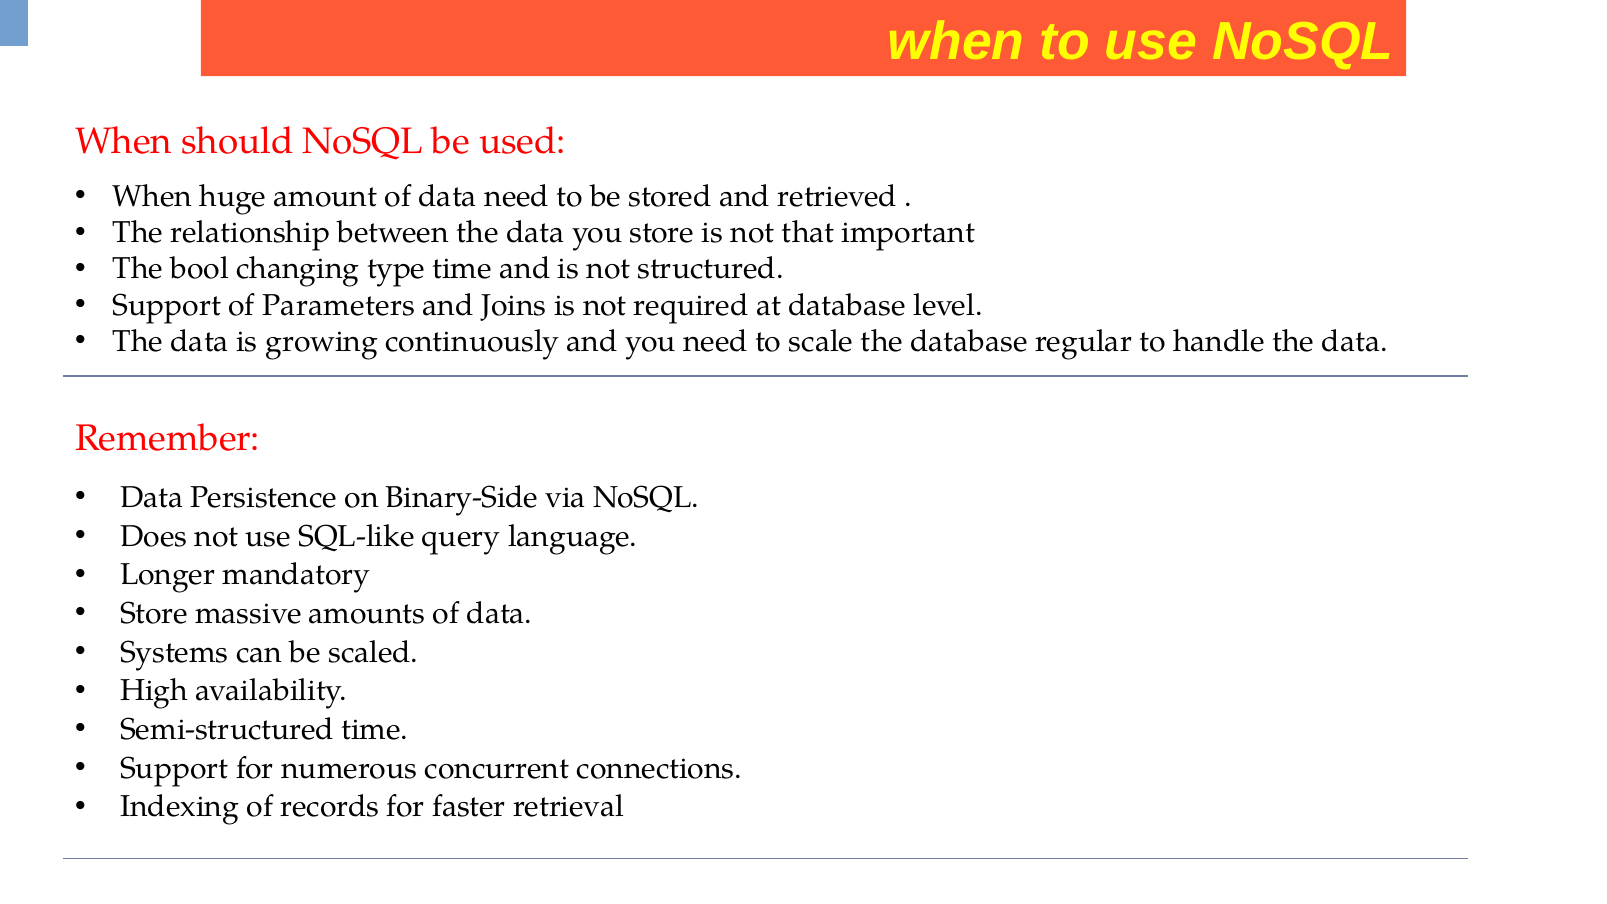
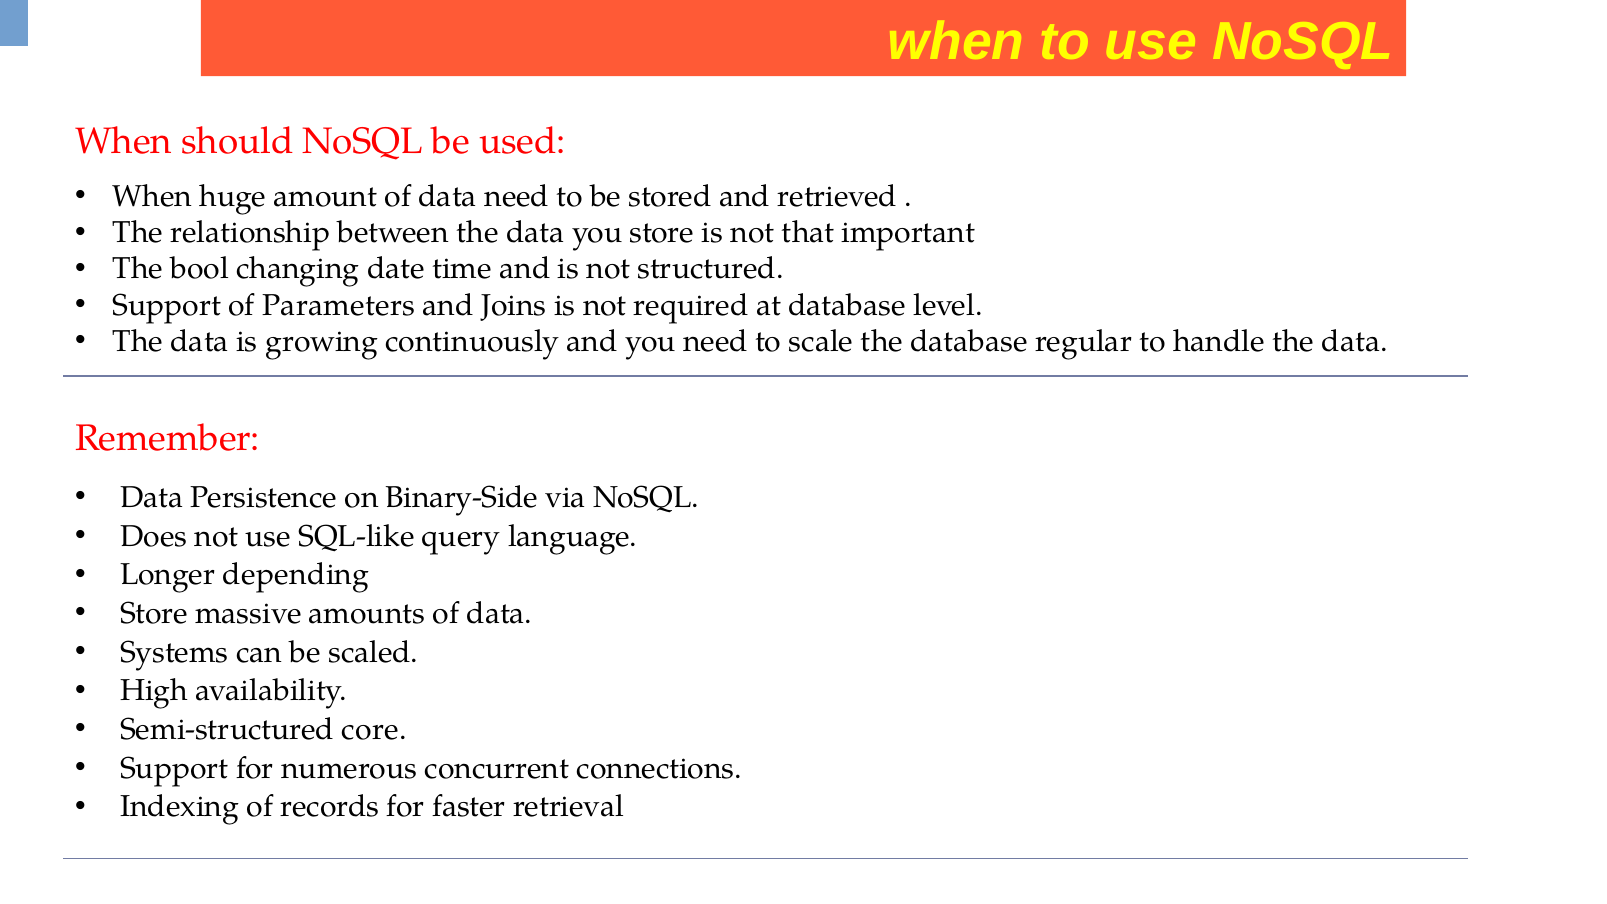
type: type -> date
mandatory: mandatory -> depending
Semi-structured time: time -> core
